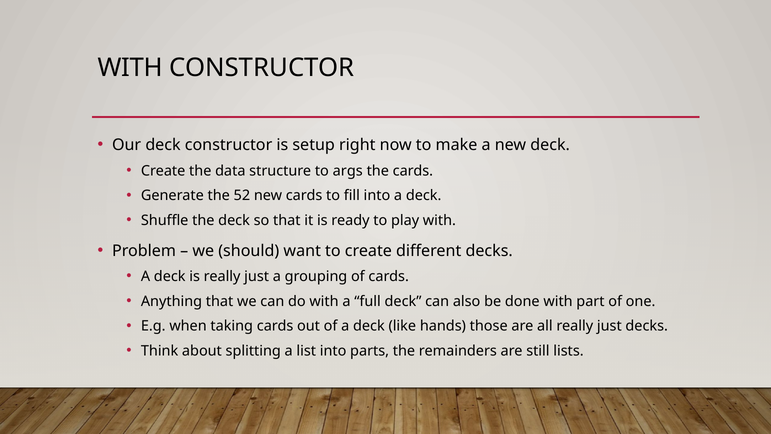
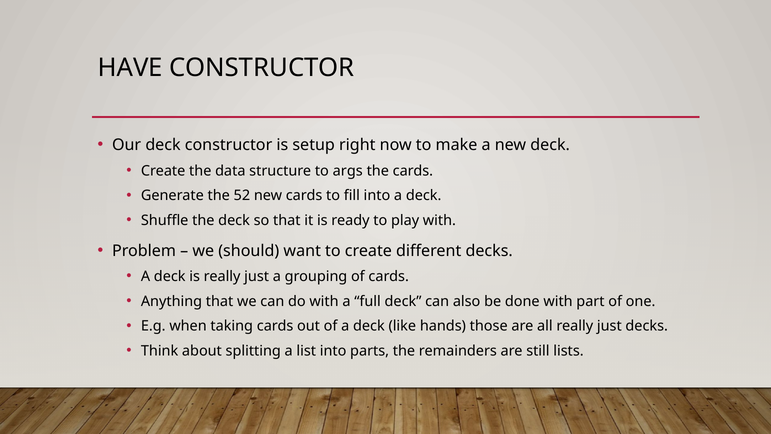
WITH at (130, 68): WITH -> HAVE
